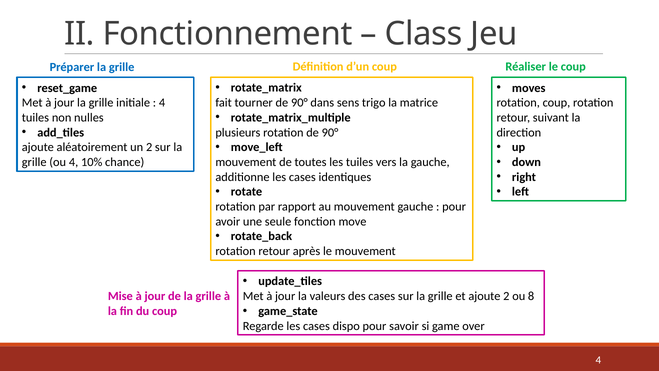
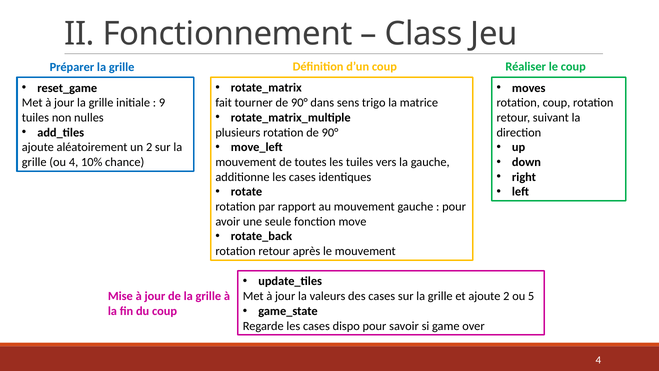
4 at (162, 103): 4 -> 9
8: 8 -> 5
